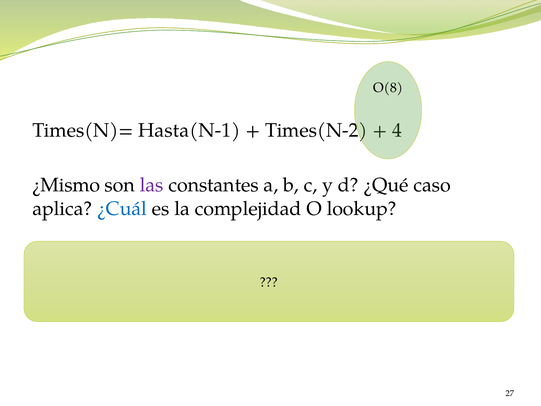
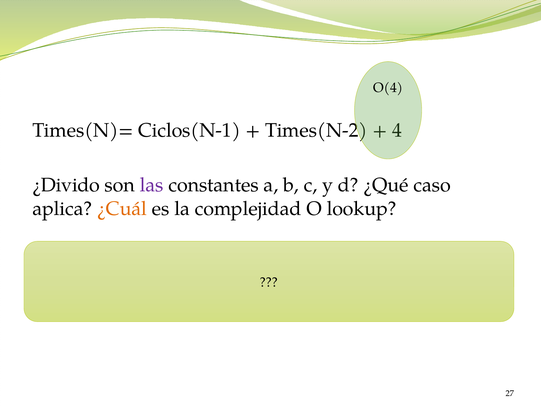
O(8: O(8 -> O(4
Hasta(N-1: Hasta(N-1 -> Ciclos(N-1
¿Mismo: ¿Mismo -> ¿Divido
¿Cuál colour: blue -> orange
